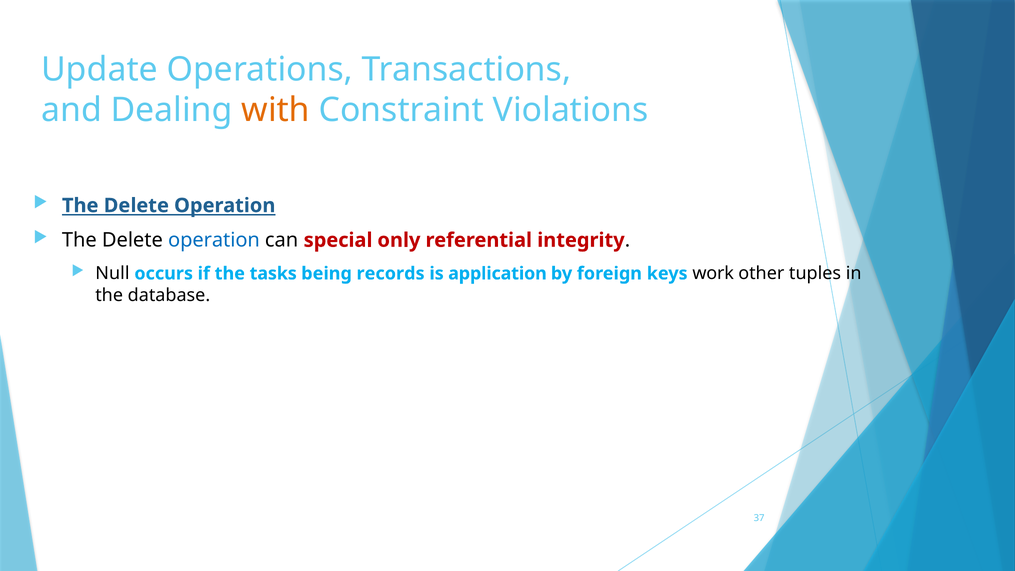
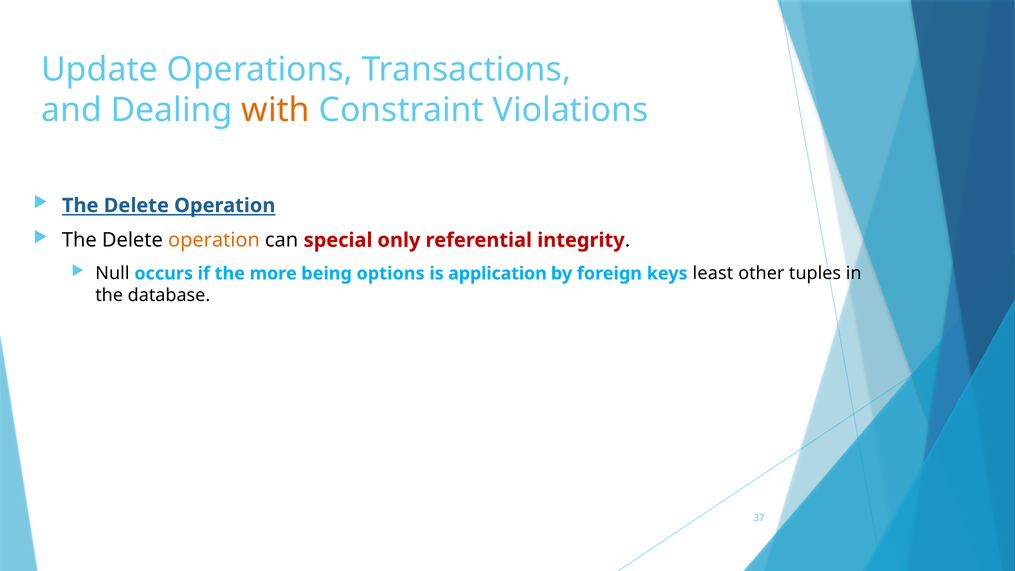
operation at (214, 240) colour: blue -> orange
tasks: tasks -> more
records: records -> options
work: work -> least
